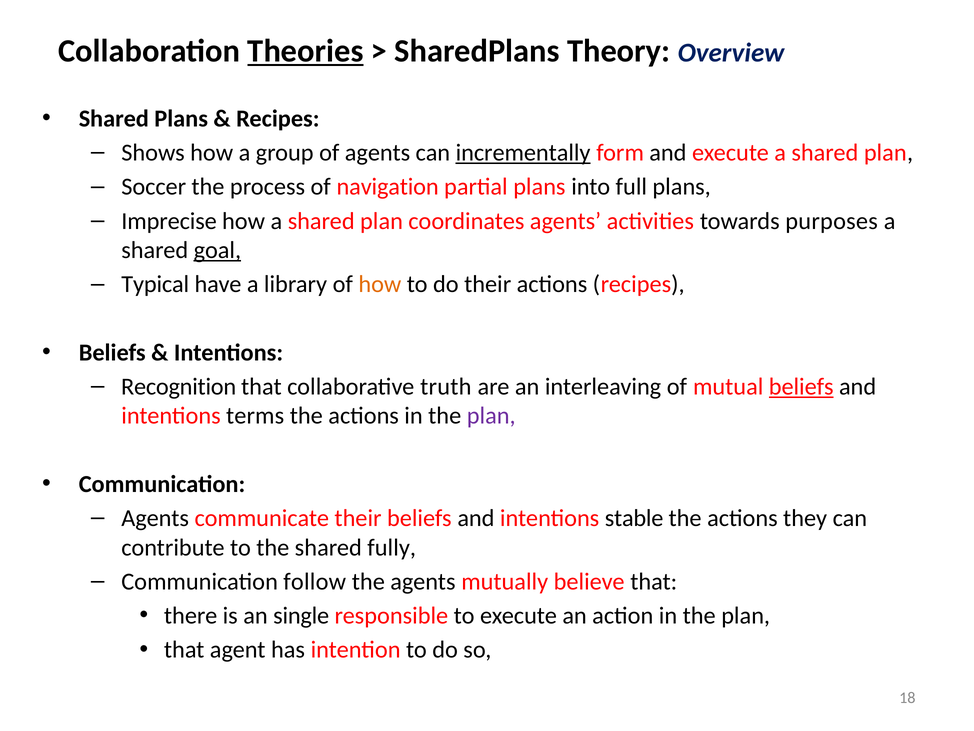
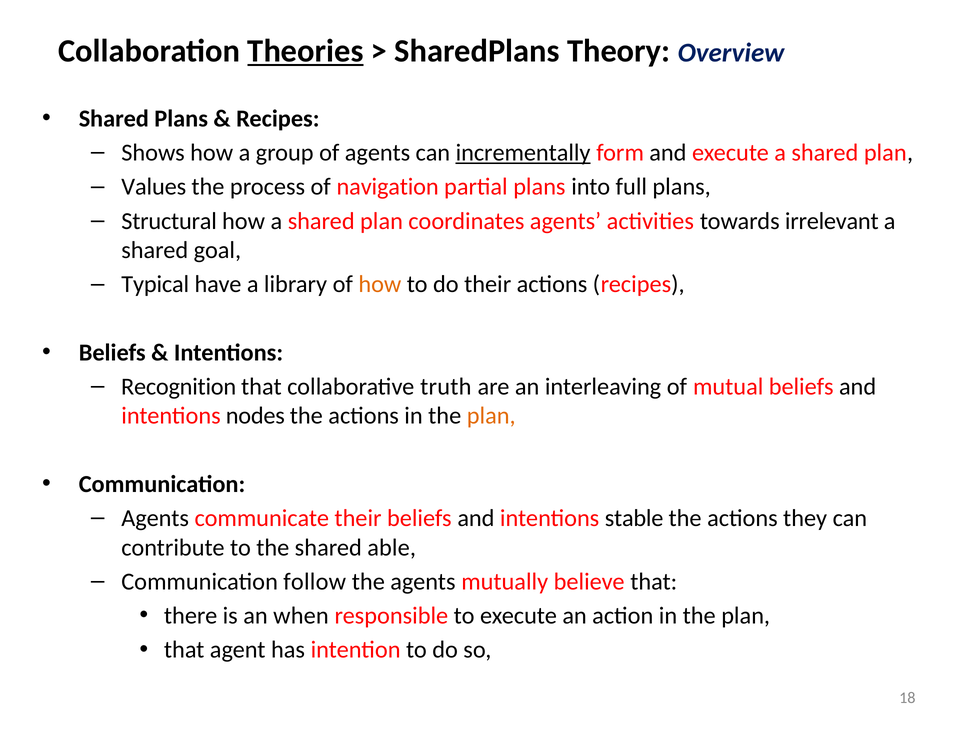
Soccer: Soccer -> Values
Imprecise: Imprecise -> Structural
purposes: purposes -> irrelevant
goal underline: present -> none
beliefs at (801, 386) underline: present -> none
terms: terms -> nodes
plan at (491, 416) colour: purple -> orange
fully: fully -> able
single: single -> when
